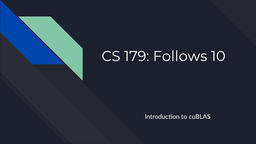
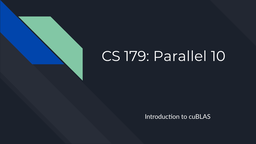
Follows: Follows -> Parallel
